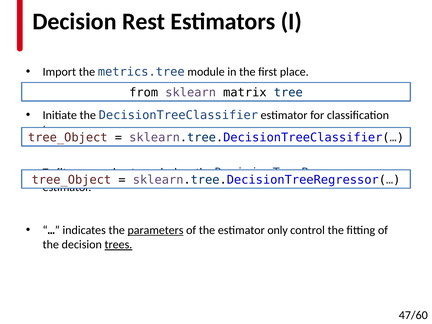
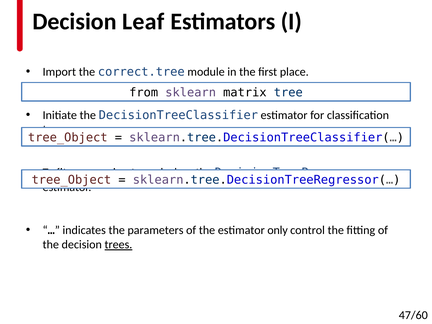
Rest: Rest -> Leaf
metrics.tree: metrics.tree -> correct.tree
parameters underline: present -> none
